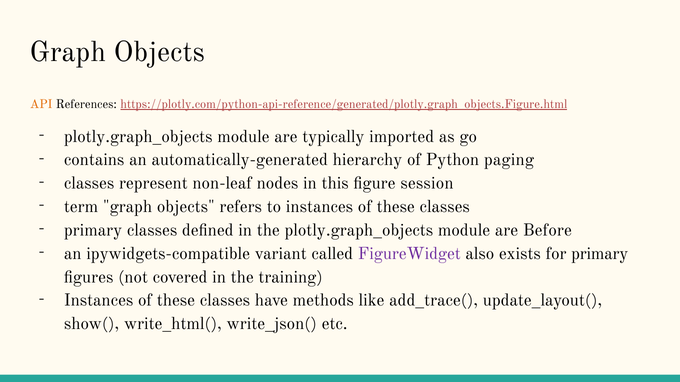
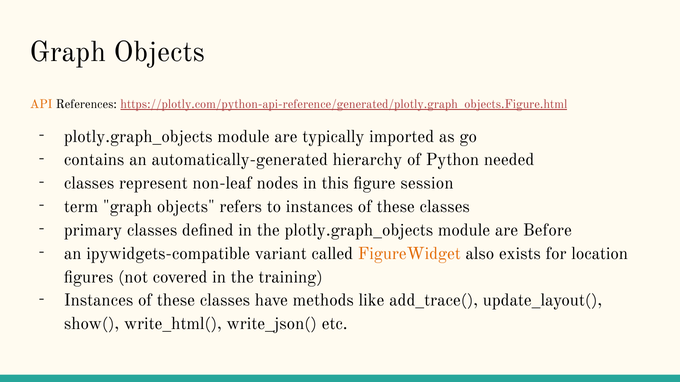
paging: paging -> needed
FigureWidget colour: purple -> orange
for primary: primary -> location
